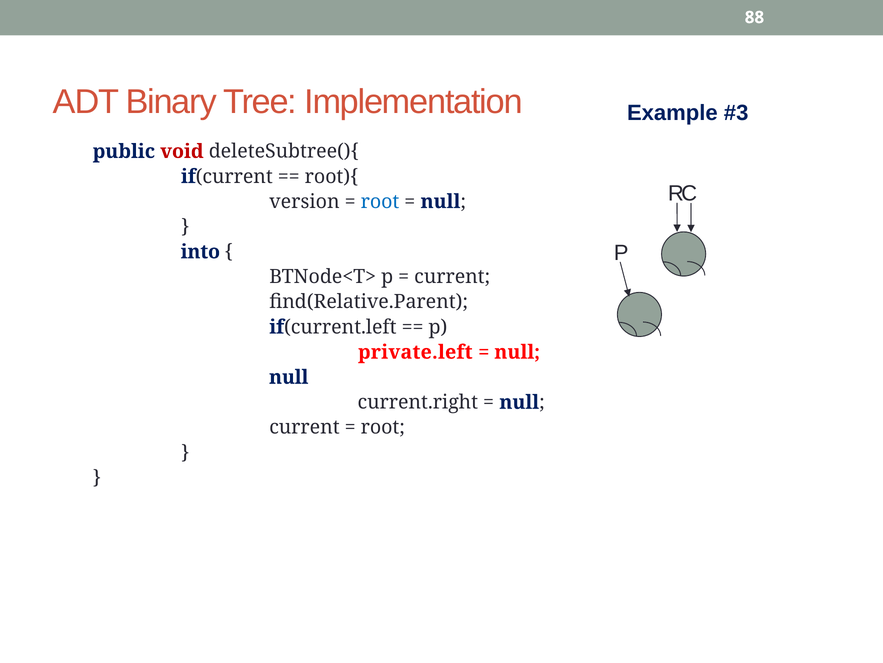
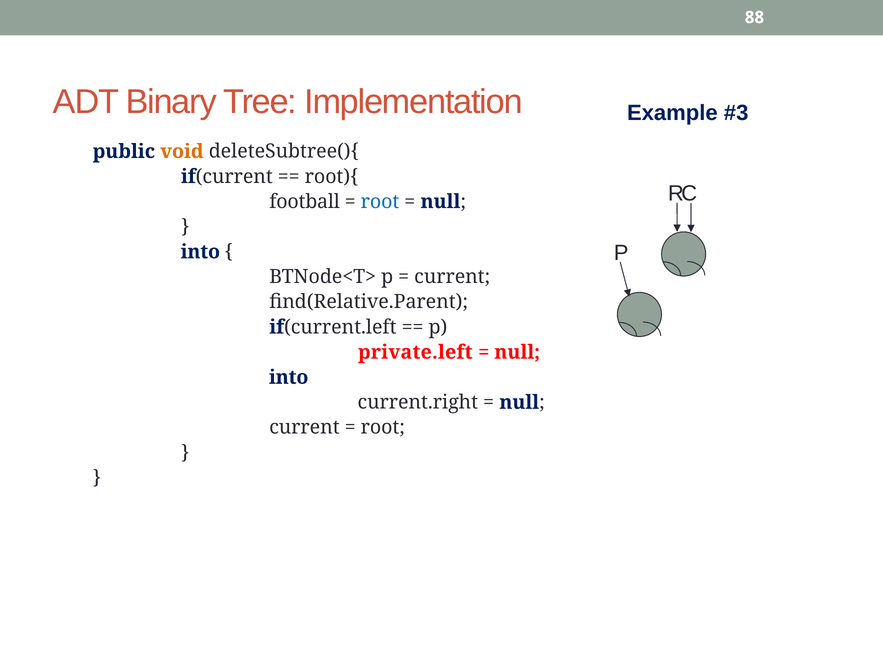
void colour: red -> orange
version: version -> football
null at (289, 377): null -> into
